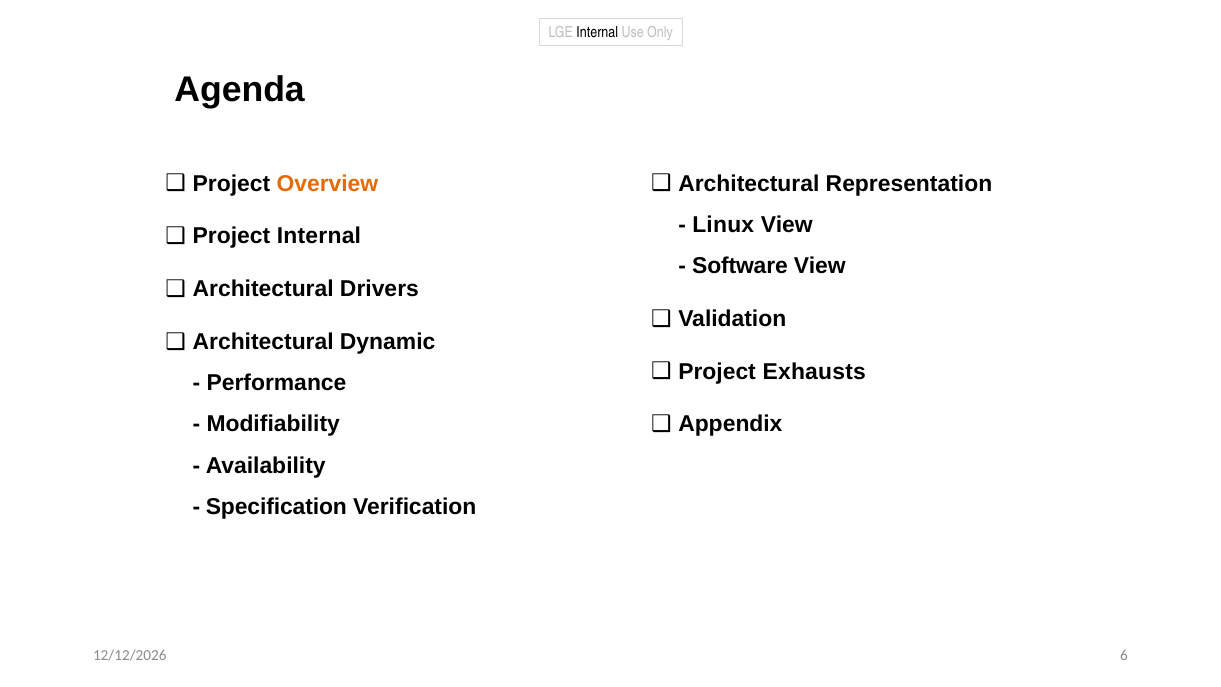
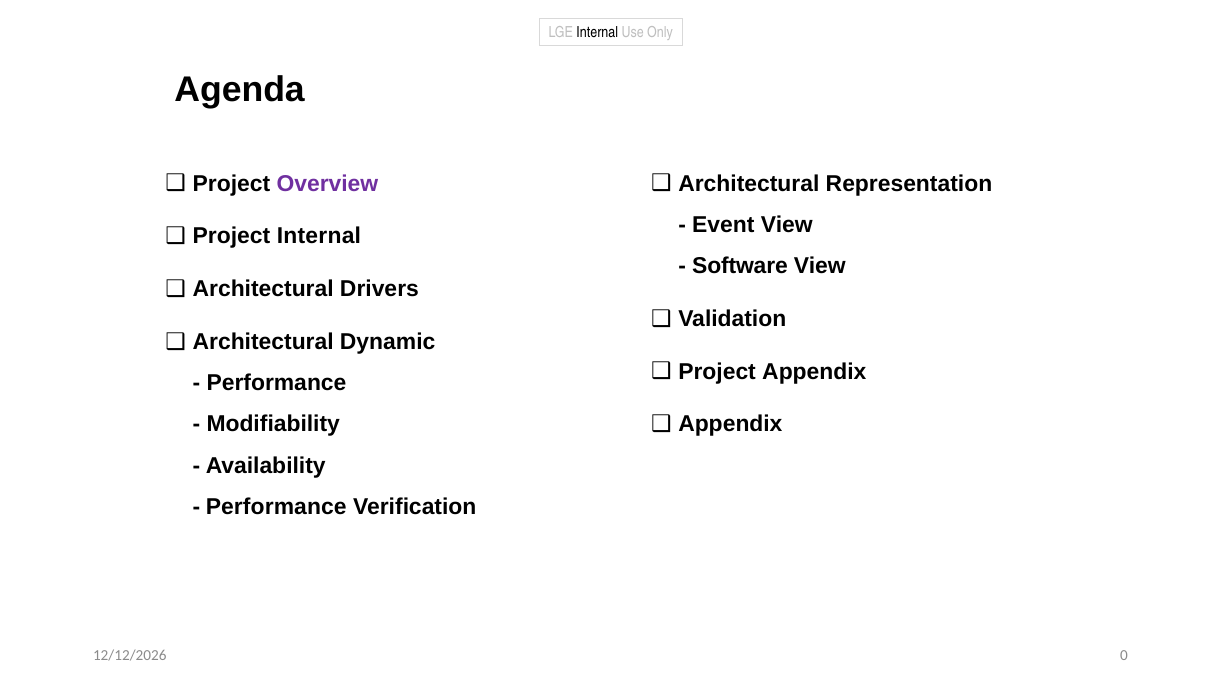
Overview colour: orange -> purple
Linux: Linux -> Event
Project Exhausts: Exhausts -> Appendix
Specification at (276, 507): Specification -> Performance
6: 6 -> 0
